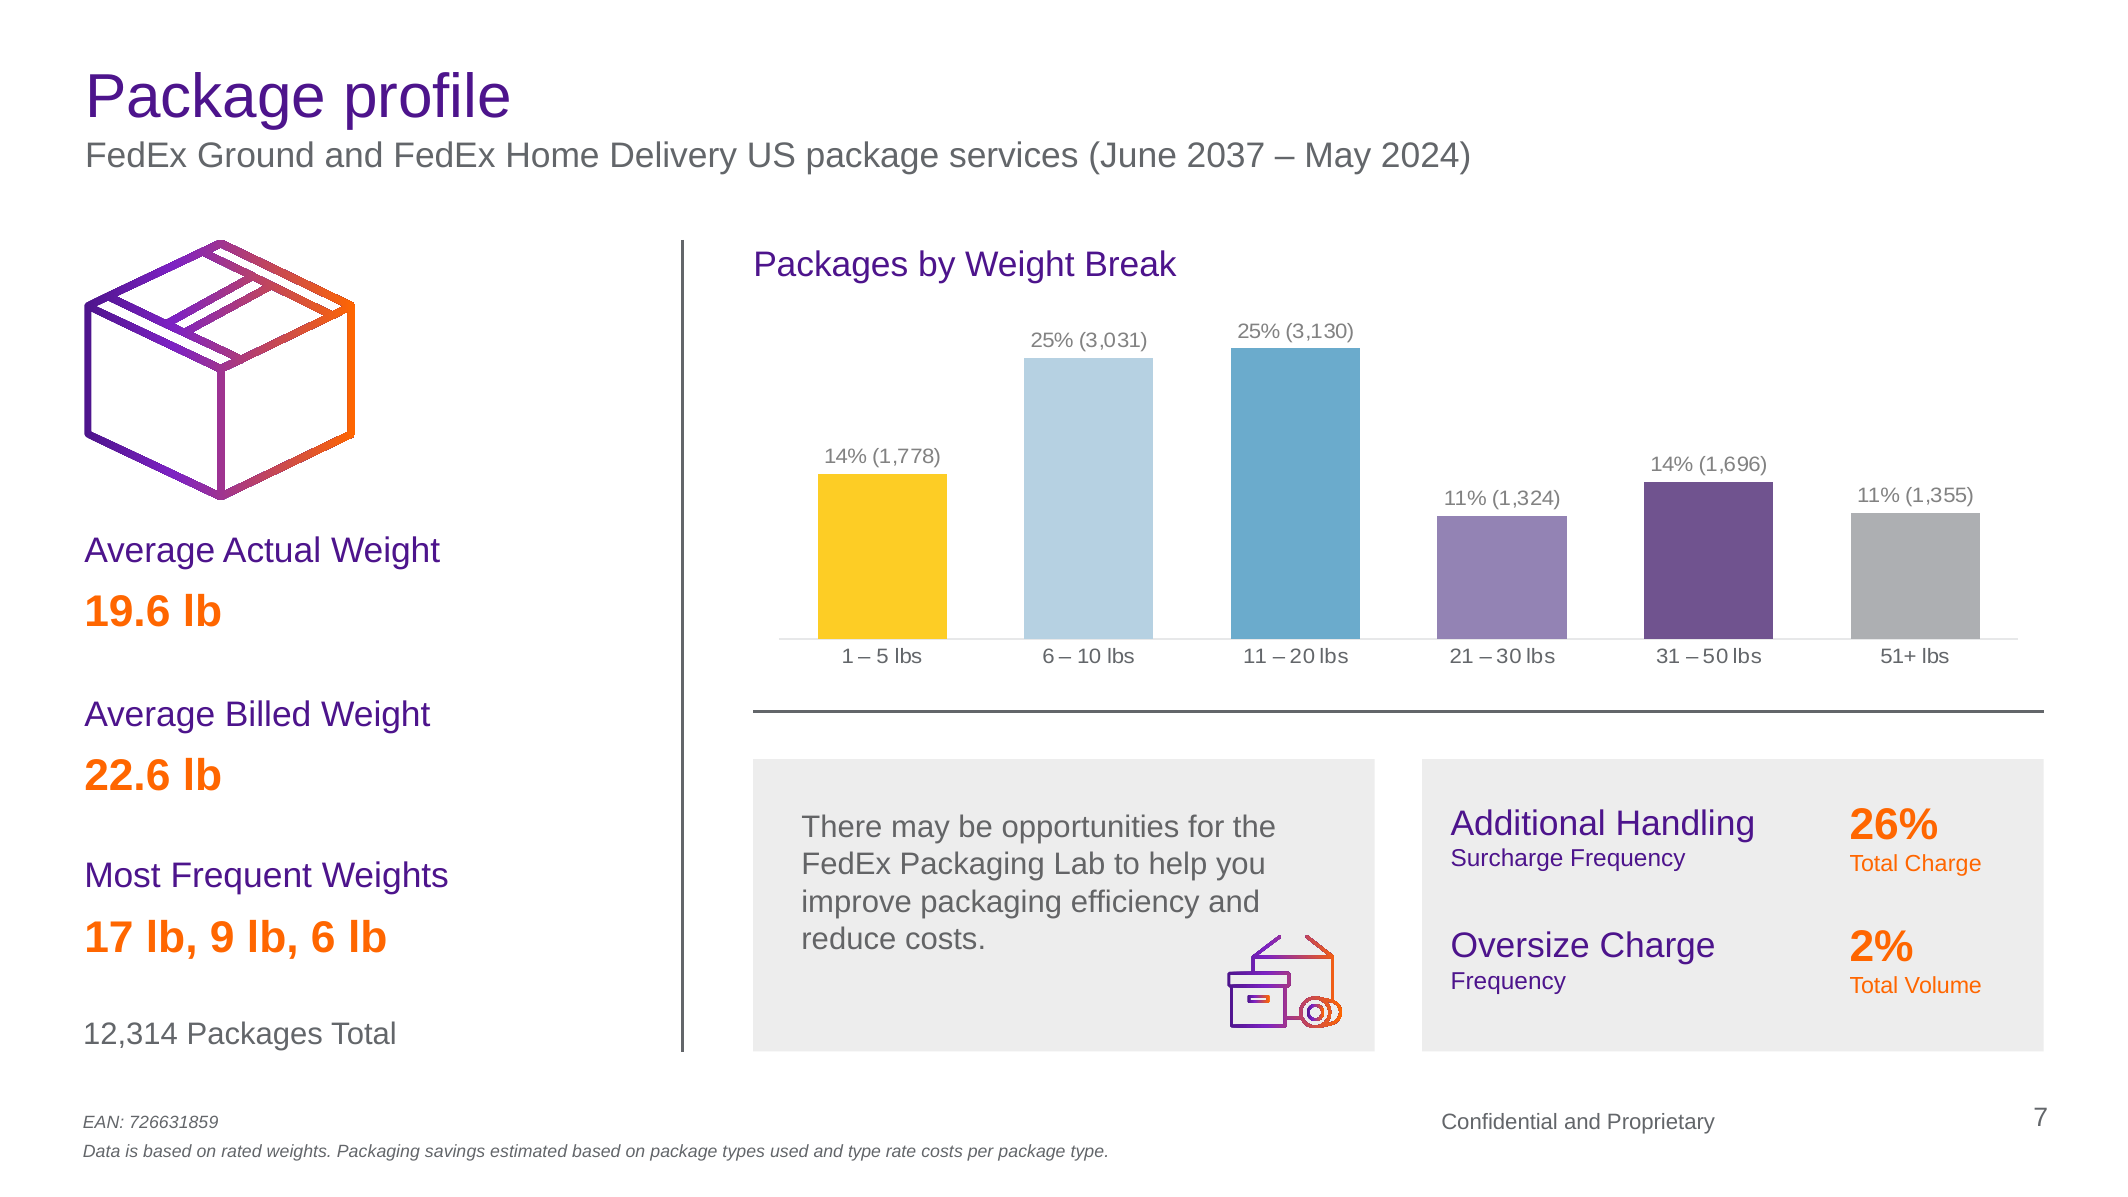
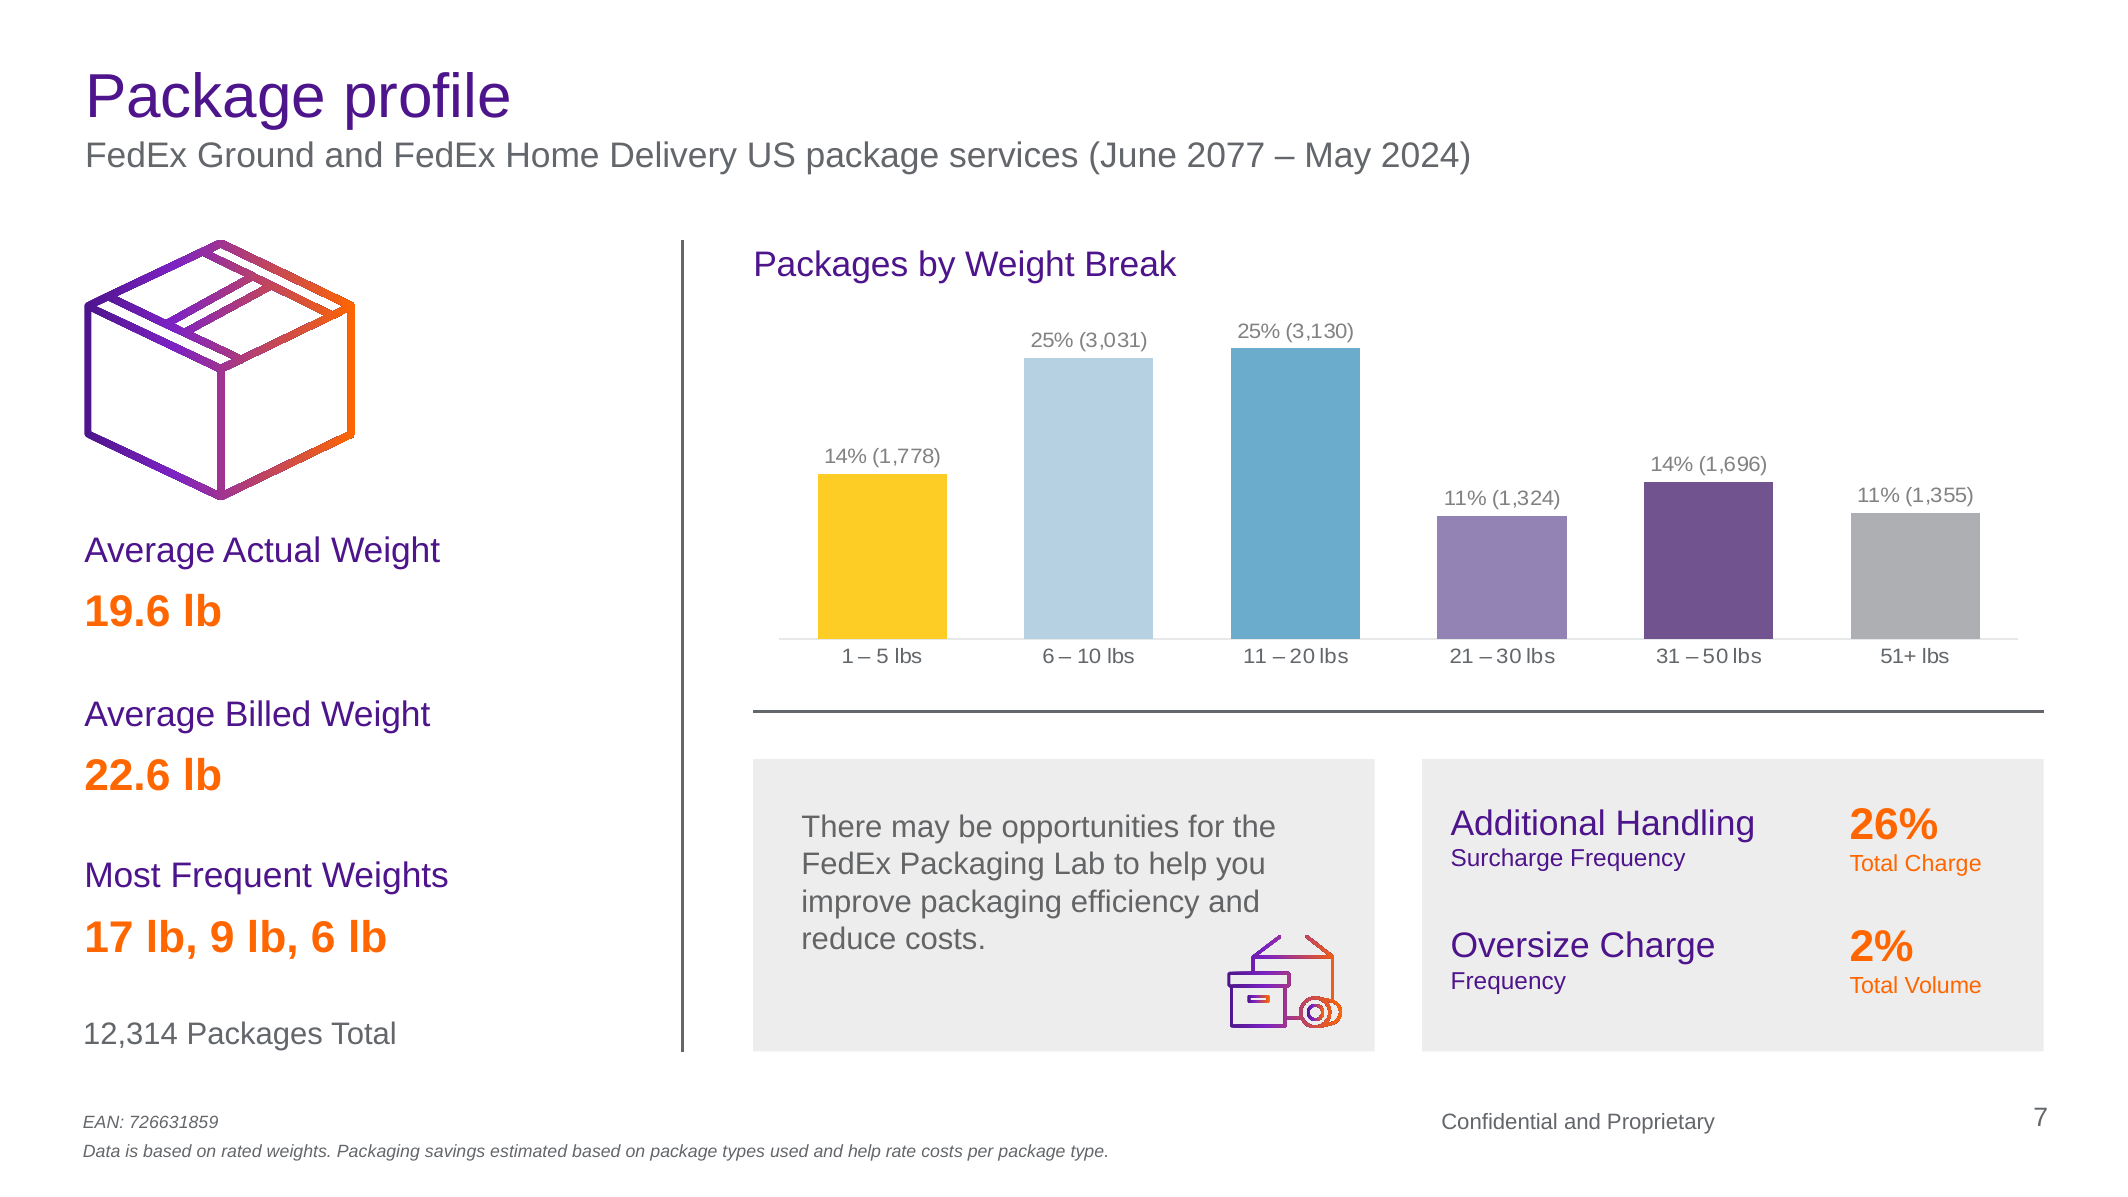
2037: 2037 -> 2077
and type: type -> help
